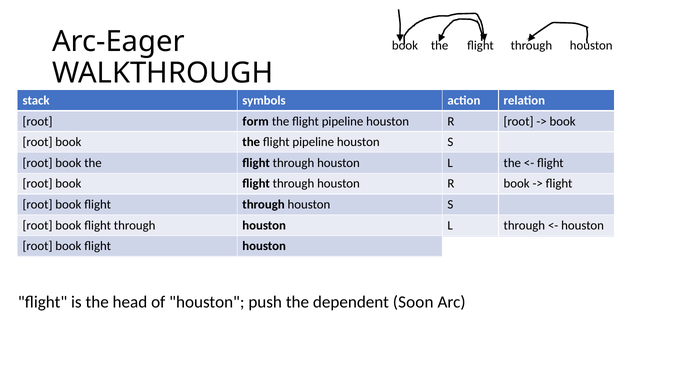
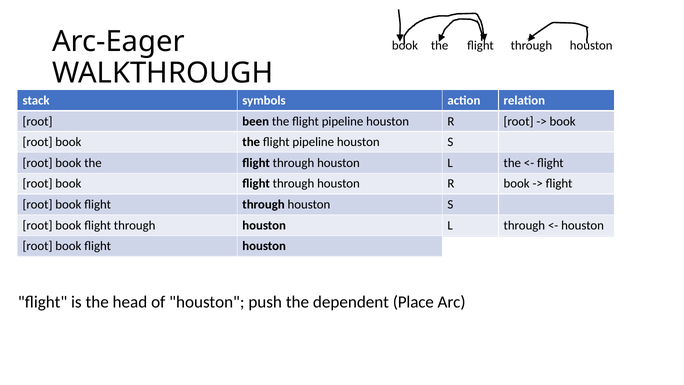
form: form -> been
Soon: Soon -> Place
